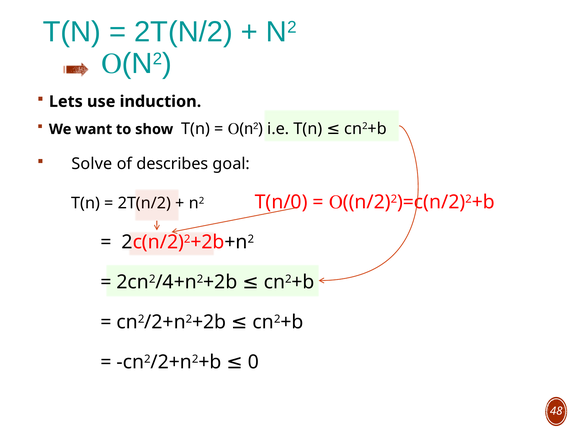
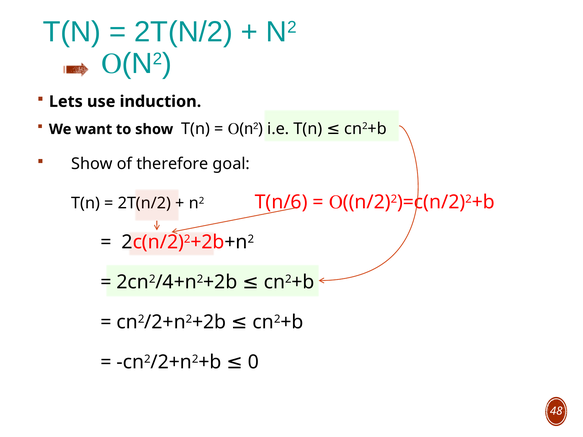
Solve at (92, 164): Solve -> Show
describes: describes -> therefore
T(n/0: T(n/0 -> T(n/6
